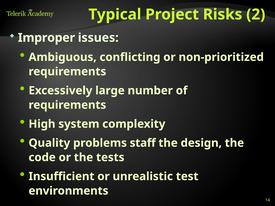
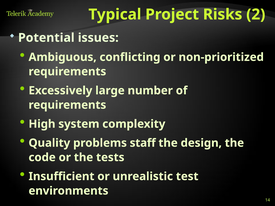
Improper: Improper -> Potential
